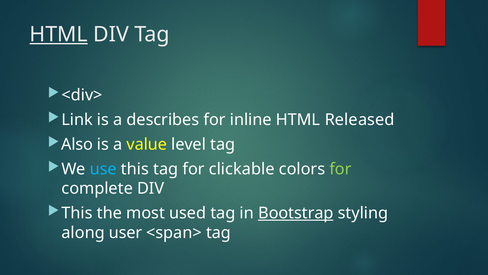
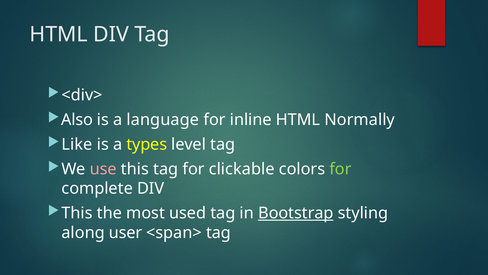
HTML at (59, 34) underline: present -> none
Link: Link -> Also
describes: describes -> language
Released: Released -> Normally
Also: Also -> Like
value: value -> types
use colour: light blue -> pink
